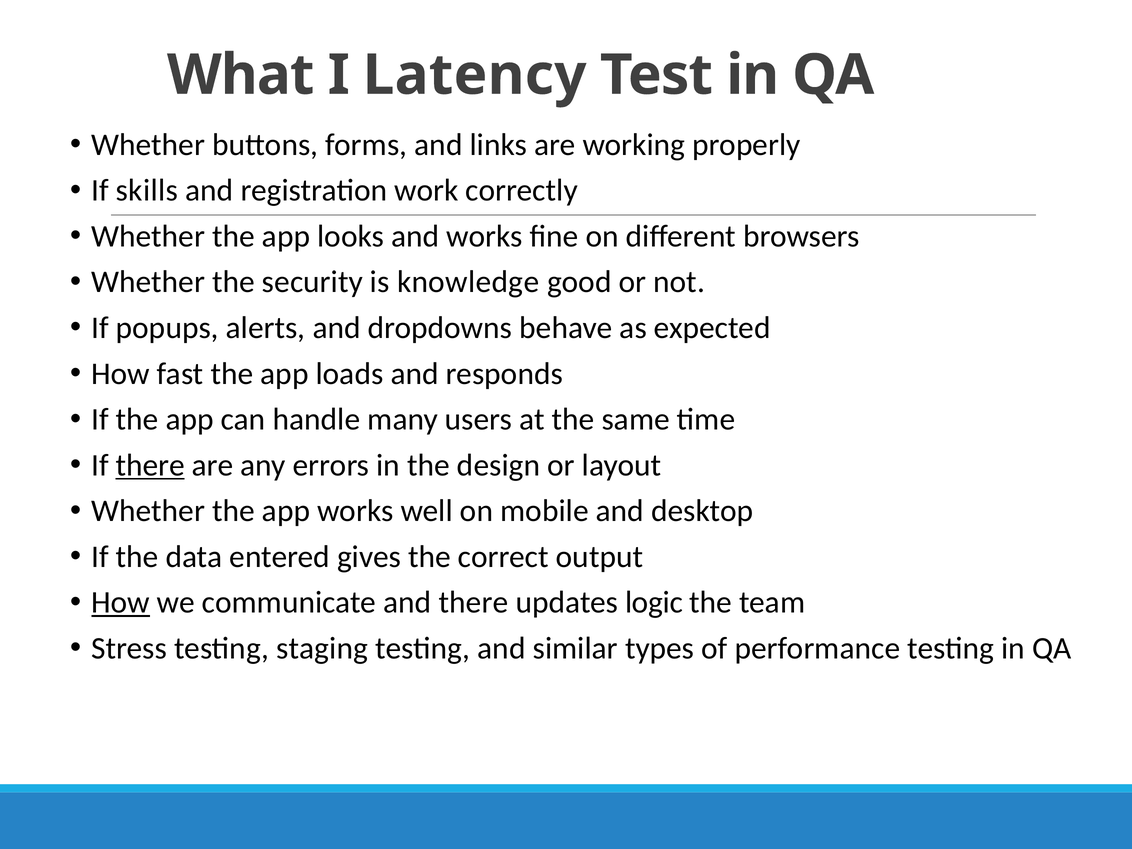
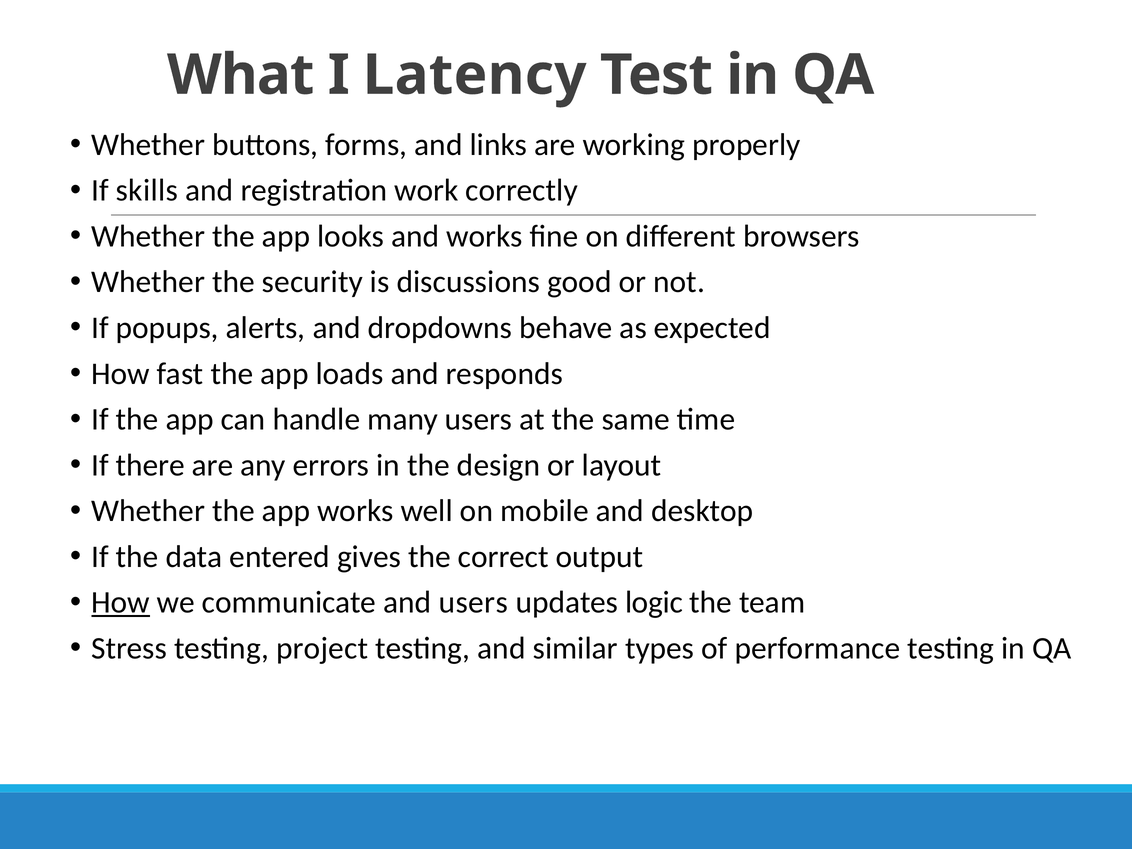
knowledge: knowledge -> discussions
there at (150, 465) underline: present -> none
and there: there -> users
staging: staging -> project
